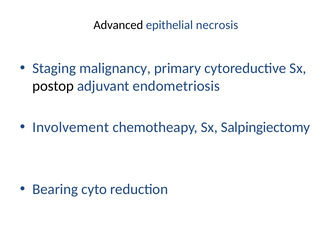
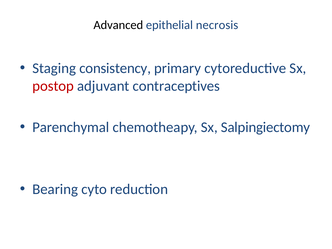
malignancy: malignancy -> consistency
postop colour: black -> red
endometriosis: endometriosis -> contraceptives
Involvement: Involvement -> Parenchymal
